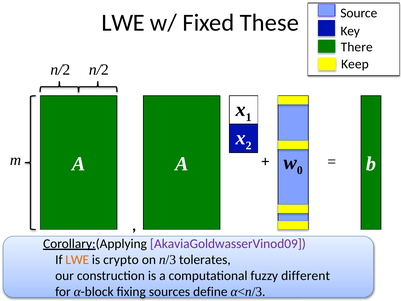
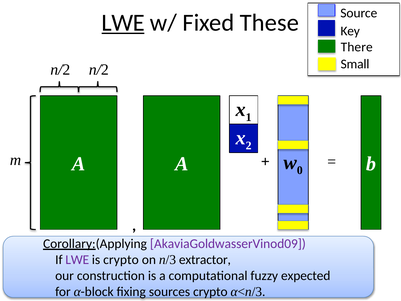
LWE at (123, 23) underline: none -> present
Keep: Keep -> Small
LWE at (77, 260) colour: orange -> purple
tolerates: tolerates -> extractor
different: different -> expected
sources define: define -> crypto
